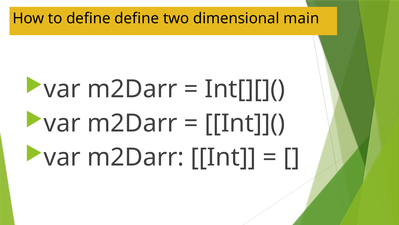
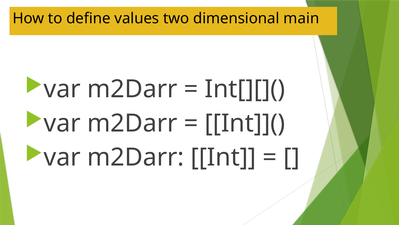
define define: define -> values
